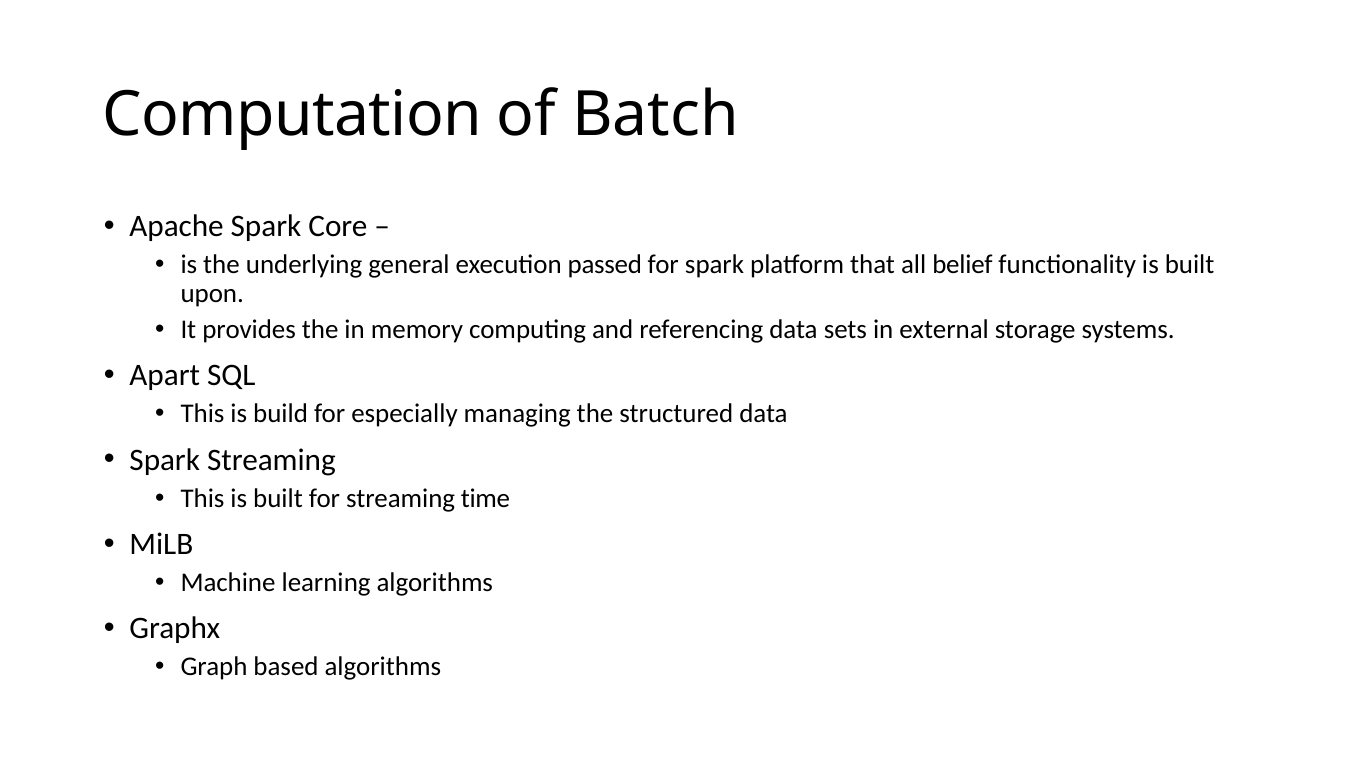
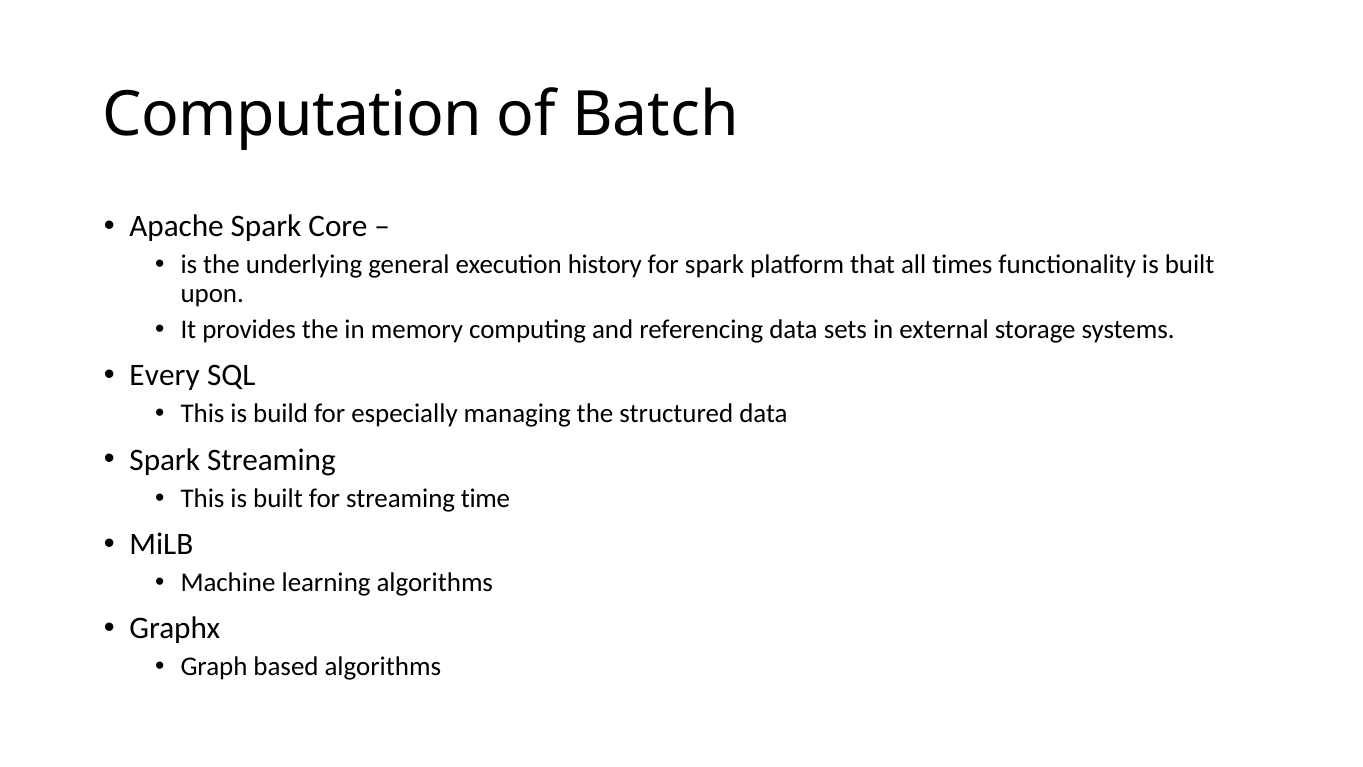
passed: passed -> history
belief: belief -> times
Apart: Apart -> Every
